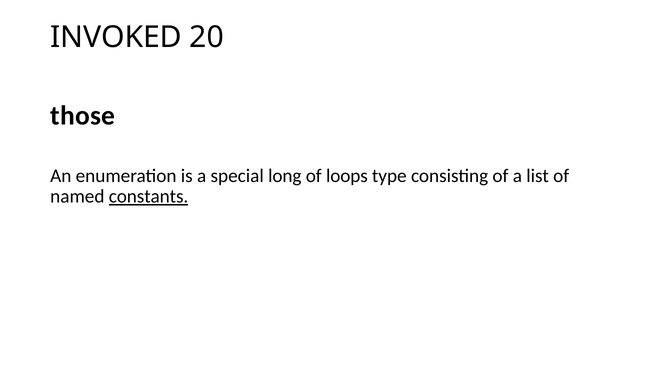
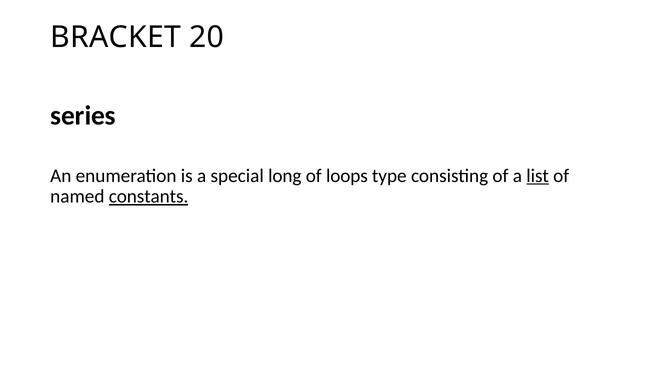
INVOKED: INVOKED -> BRACKET
those: those -> series
list underline: none -> present
